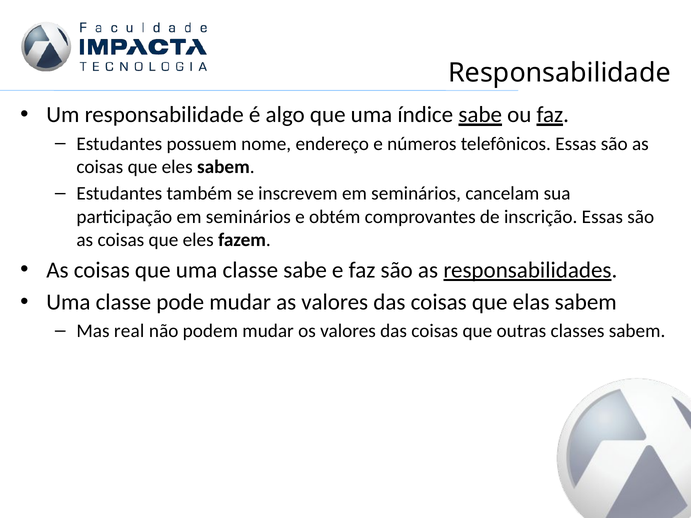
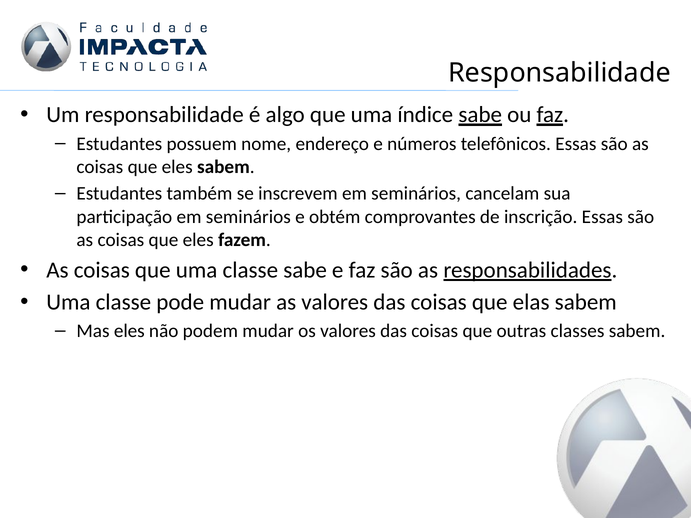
Mas real: real -> eles
